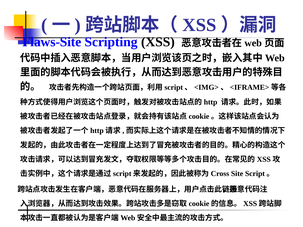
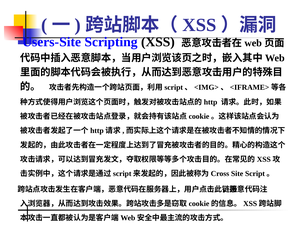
Flaws-Site: Flaws-Site -> Users-Site
